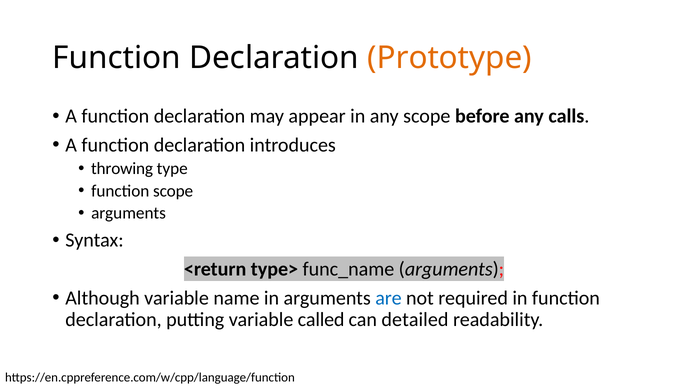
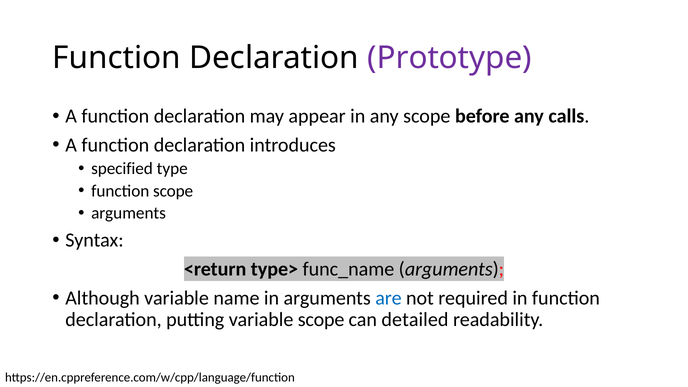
Prototype colour: orange -> purple
throwing: throwing -> specified
variable called: called -> scope
